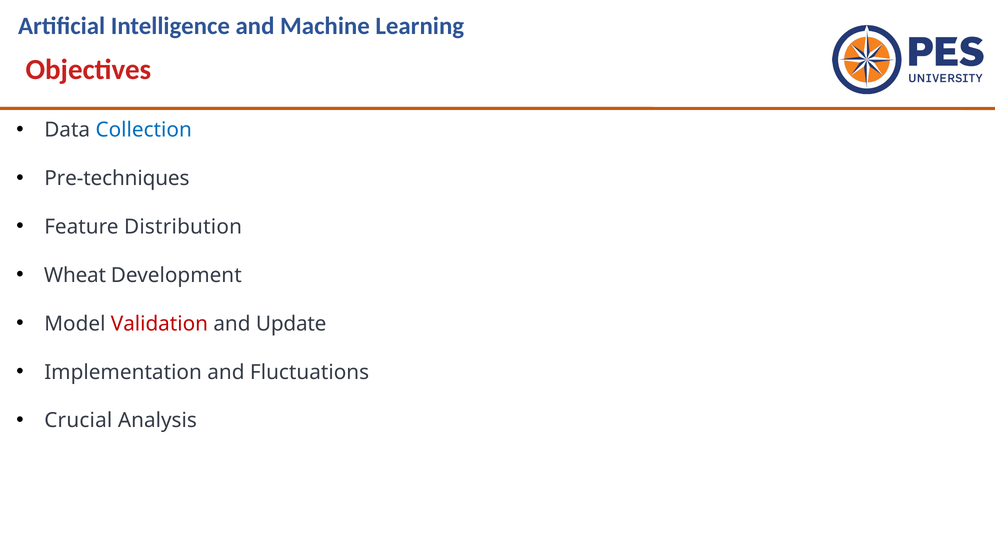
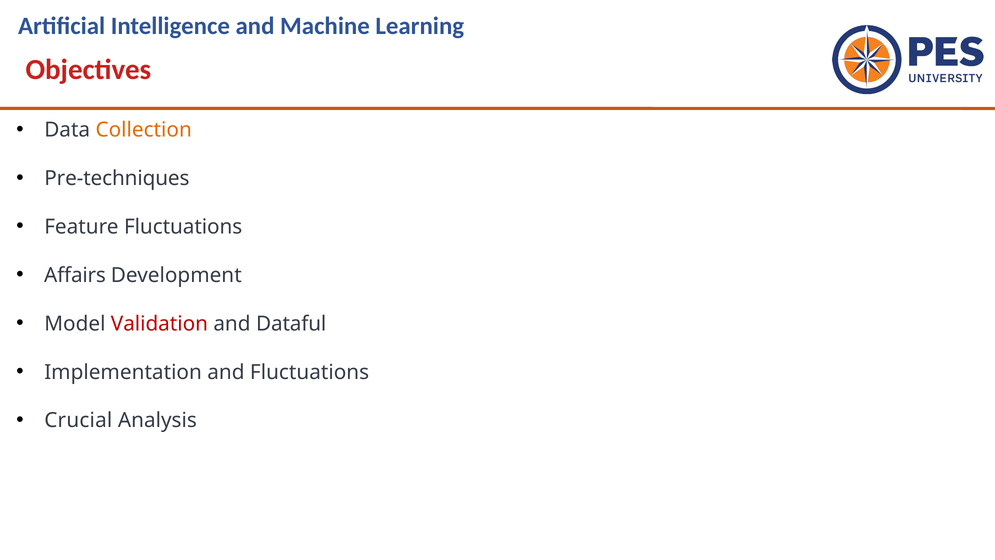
Collection colour: blue -> orange
Feature Distribution: Distribution -> Fluctuations
Wheat: Wheat -> Affairs
Update: Update -> Dataful
